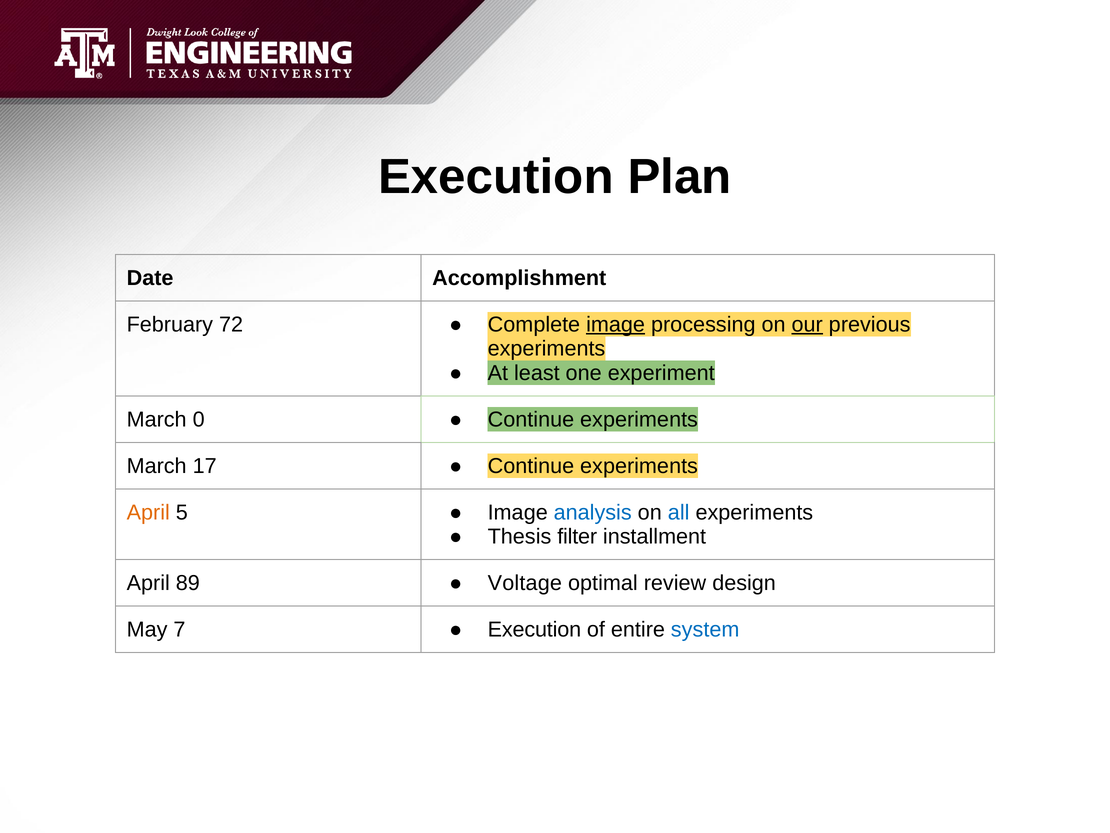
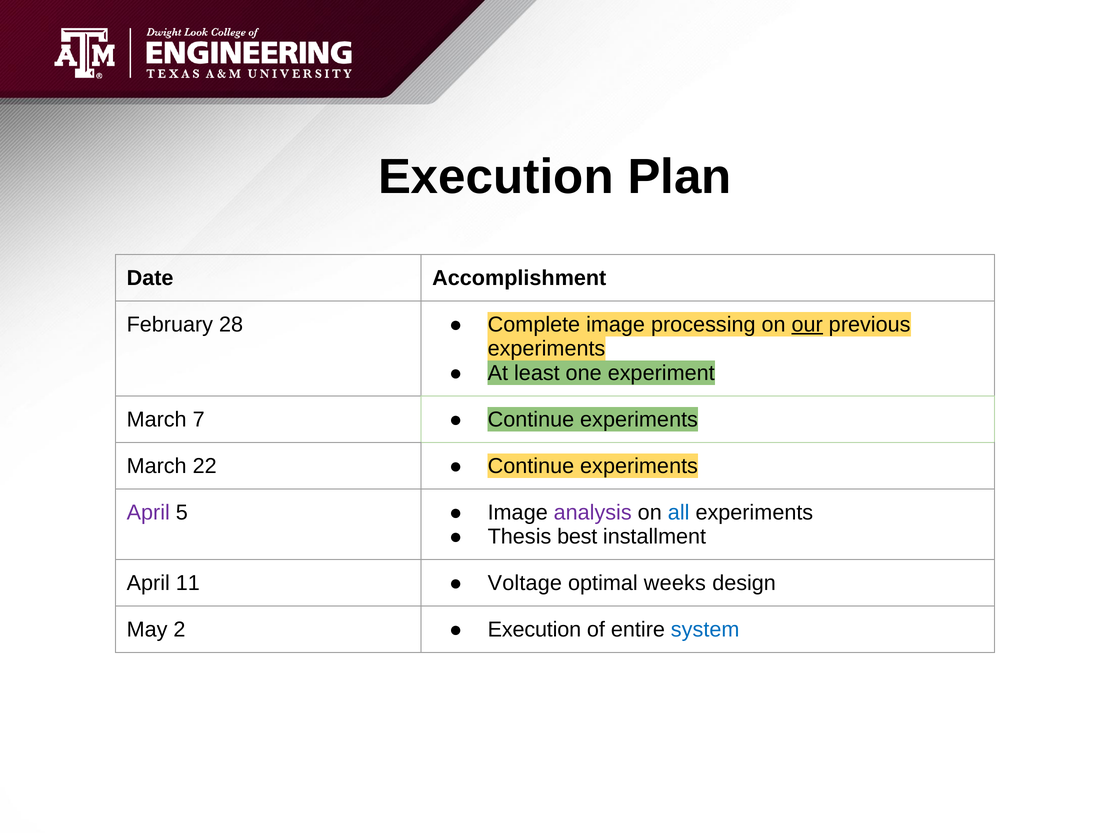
72: 72 -> 28
image at (616, 324) underline: present -> none
0: 0 -> 7
17: 17 -> 22
April at (148, 512) colour: orange -> purple
analysis colour: blue -> purple
filter: filter -> best
89: 89 -> 11
review: review -> weeks
7: 7 -> 2
